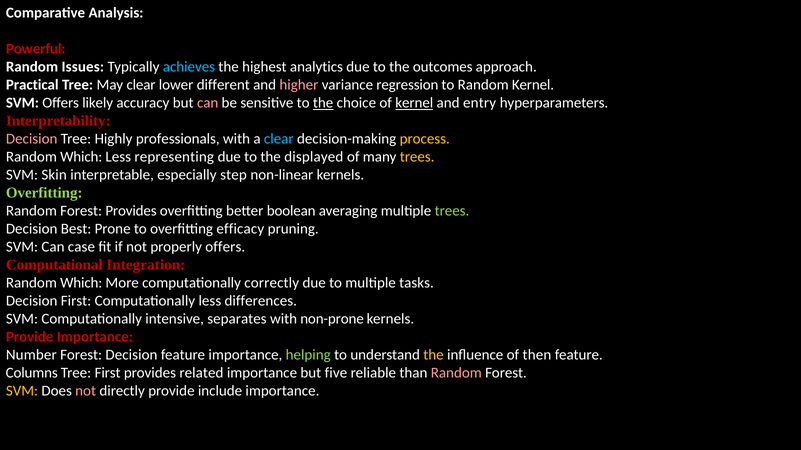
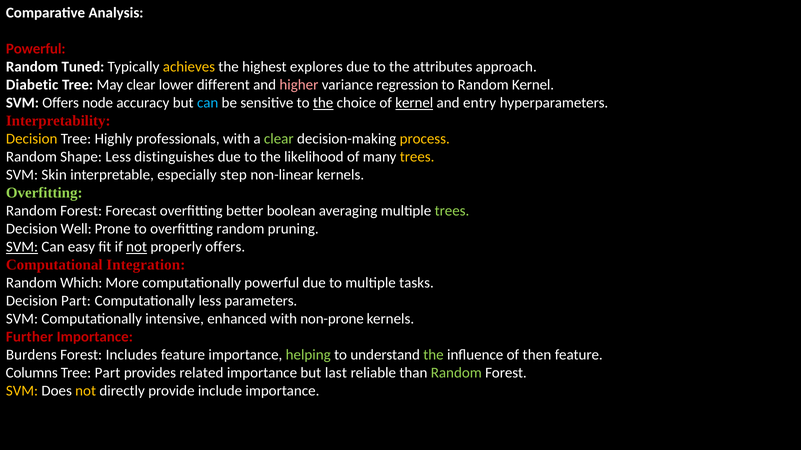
Issues: Issues -> Tuned
achieves colour: light blue -> yellow
analytics: analytics -> explores
outcomes: outcomes -> attributes
Practical: Practical -> Diabetic
likely: likely -> node
can at (208, 103) colour: pink -> light blue
Decision at (32, 139) colour: pink -> yellow
clear at (279, 139) colour: light blue -> light green
Which at (81, 157): Which -> Shape
representing: representing -> distinguishes
displayed: displayed -> likelihood
Forest Provides: Provides -> Forecast
Best: Best -> Well
to overfitting efficacy: efficacy -> random
SVM at (22, 247) underline: none -> present
case: case -> easy
not at (137, 247) underline: none -> present
computationally correctly: correctly -> powerful
Decision First: First -> Part
differences: differences -> parameters
separates: separates -> enhanced
Provide at (30, 337): Provide -> Further
Number: Number -> Burdens
Forest Decision: Decision -> Includes
the at (434, 355) colour: yellow -> light green
Tree First: First -> Part
five: five -> last
Random at (456, 373) colour: pink -> light green
not at (86, 391) colour: pink -> yellow
